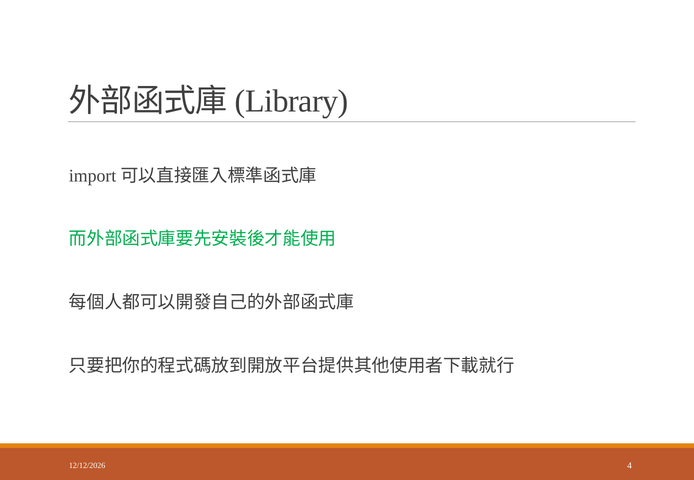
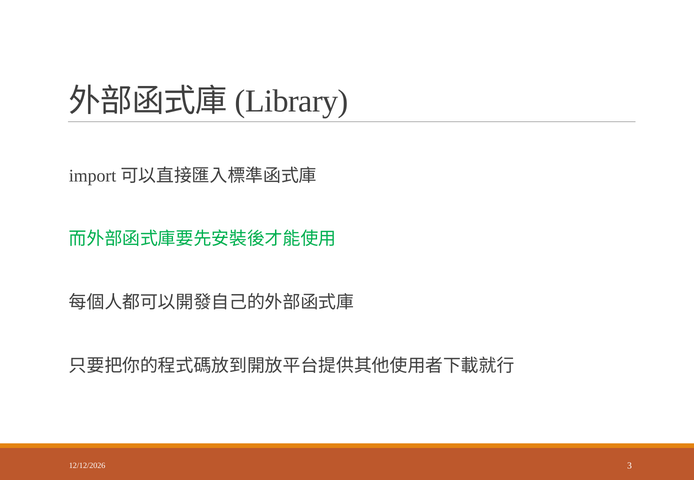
4: 4 -> 3
